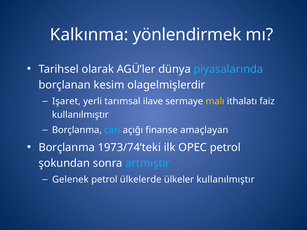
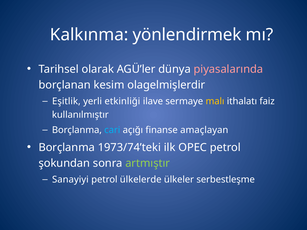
piyasalarında colour: light blue -> pink
Işaret: Işaret -> Eşitlik
tarımsal: tarımsal -> etkinliği
artmıştır colour: light blue -> light green
Gelenek: Gelenek -> Sanayiyi
ülkeler kullanılmıştır: kullanılmıştır -> serbestleşme
